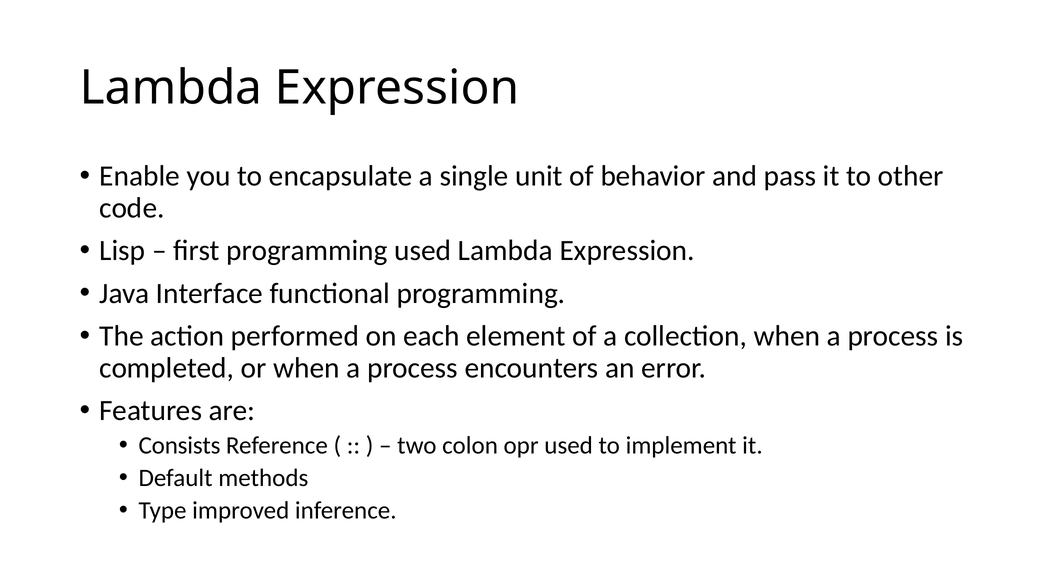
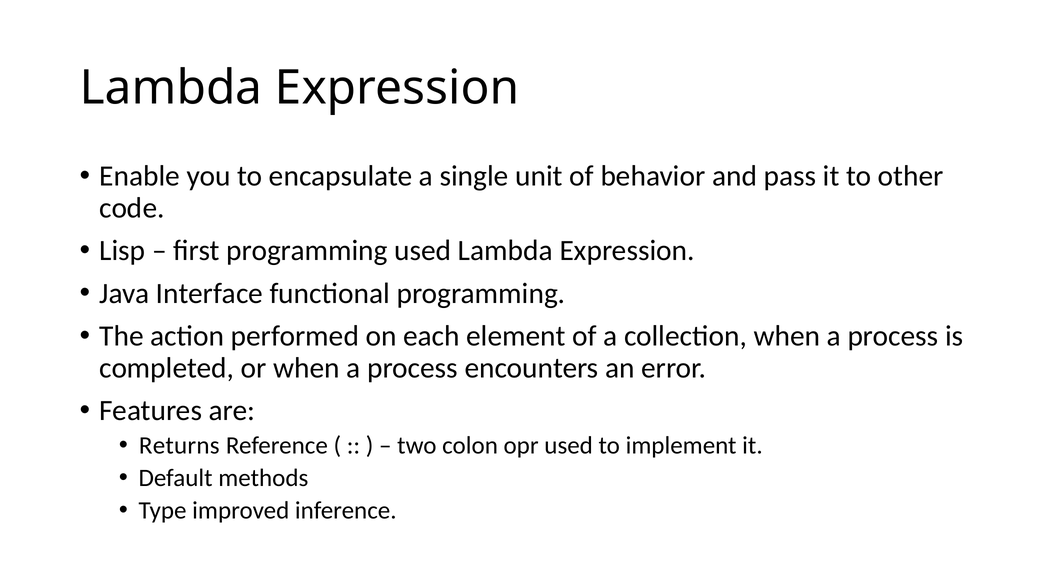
Consists: Consists -> Returns
